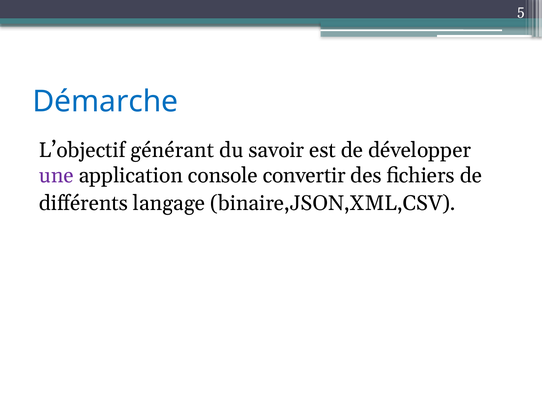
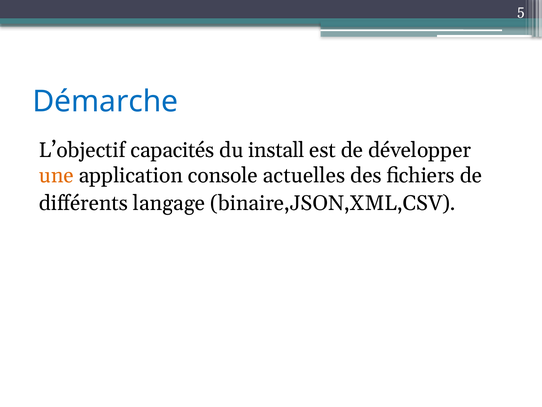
générant: générant -> capacités
savoir: savoir -> install
une colour: purple -> orange
convertir: convertir -> actuelles
